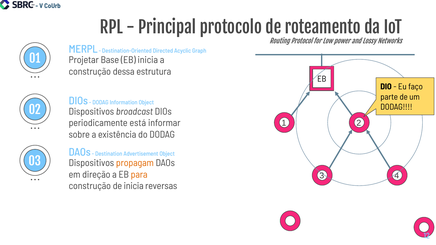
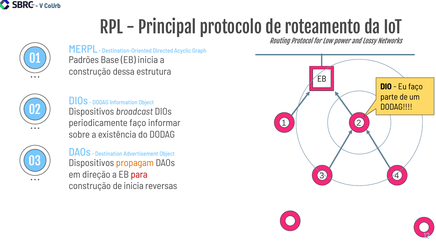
Projetar: Projetar -> Padrões
periodicamente está: está -> faço
para colour: orange -> red
